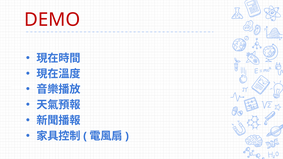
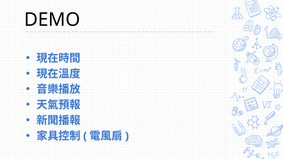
DEMO colour: red -> black
